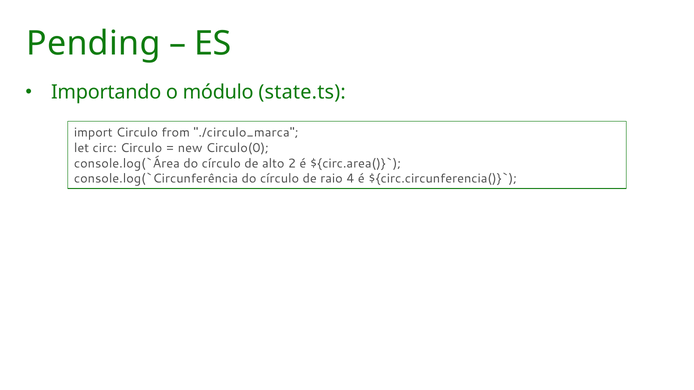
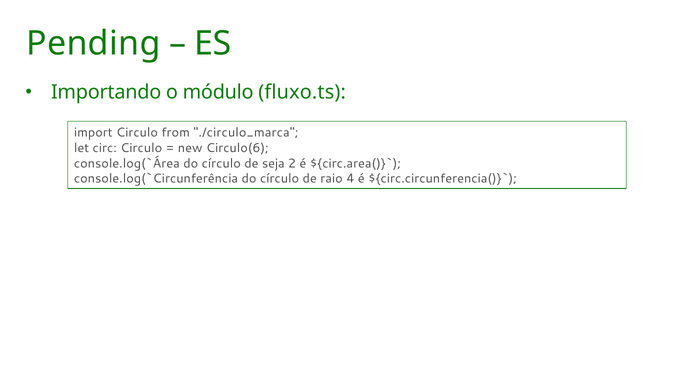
state.ts: state.ts -> fluxo.ts
Circulo(0: Circulo(0 -> Circulo(6
alto: alto -> seja
